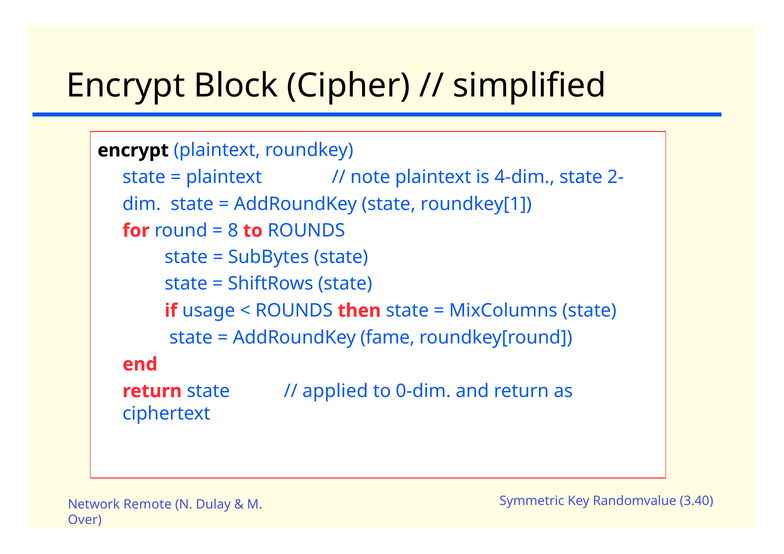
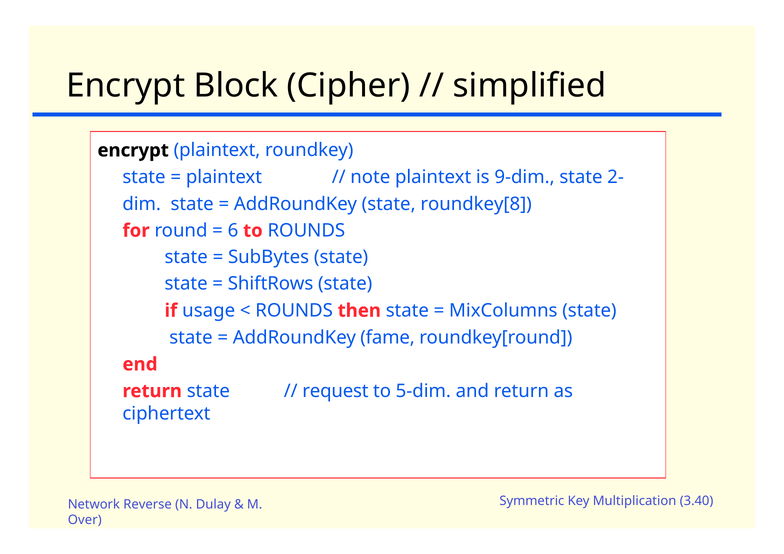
4-dim: 4-dim -> 9-dim
roundkey[1: roundkey[1 -> roundkey[8
8: 8 -> 6
applied: applied -> request
0-dim: 0-dim -> 5-dim
Randomvalue: Randomvalue -> Multiplication
Remote: Remote -> Reverse
